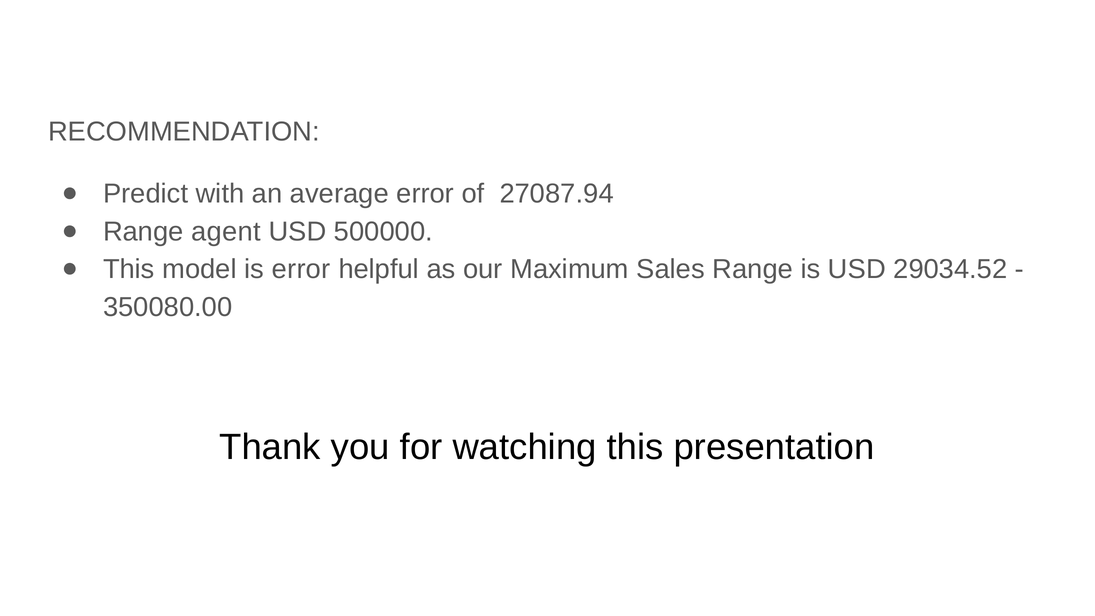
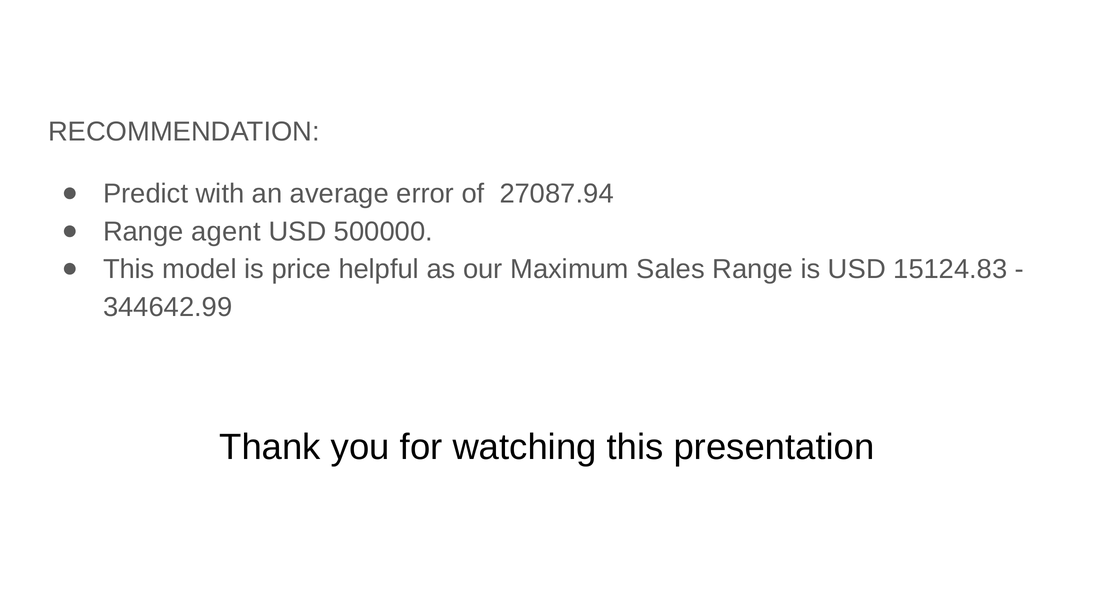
is error: error -> price
29034.52: 29034.52 -> 15124.83
350080.00: 350080.00 -> 344642.99
